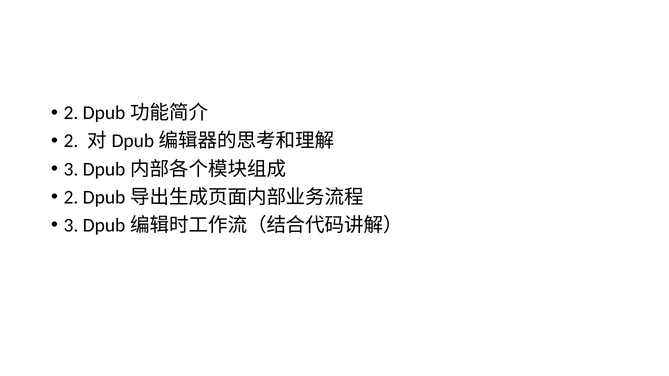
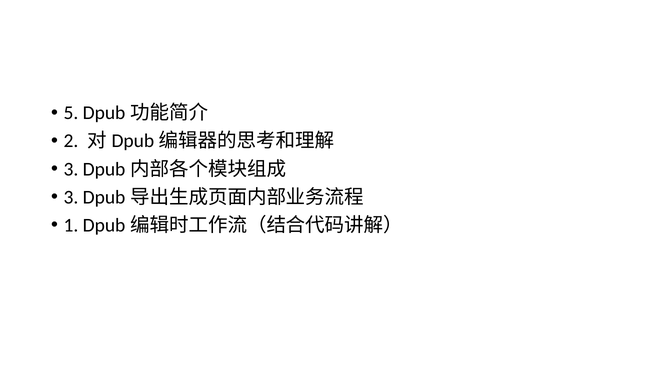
2 at (71, 113): 2 -> 5
2 at (71, 197): 2 -> 3
3 at (71, 225): 3 -> 1
